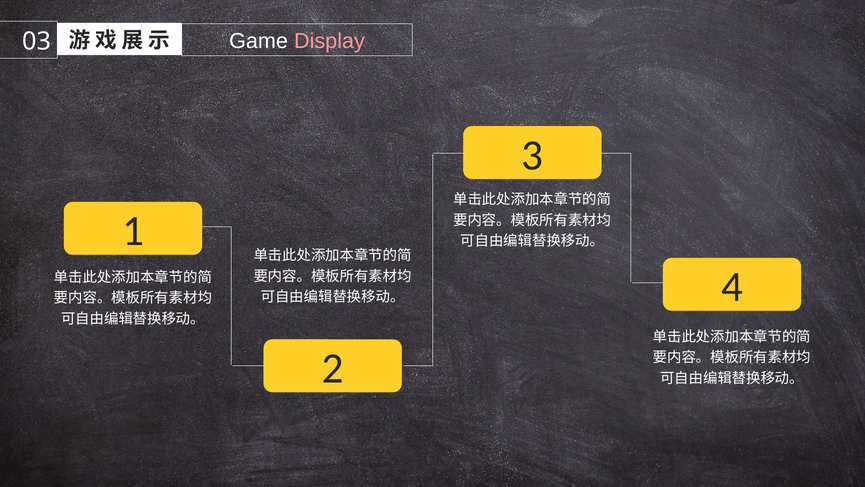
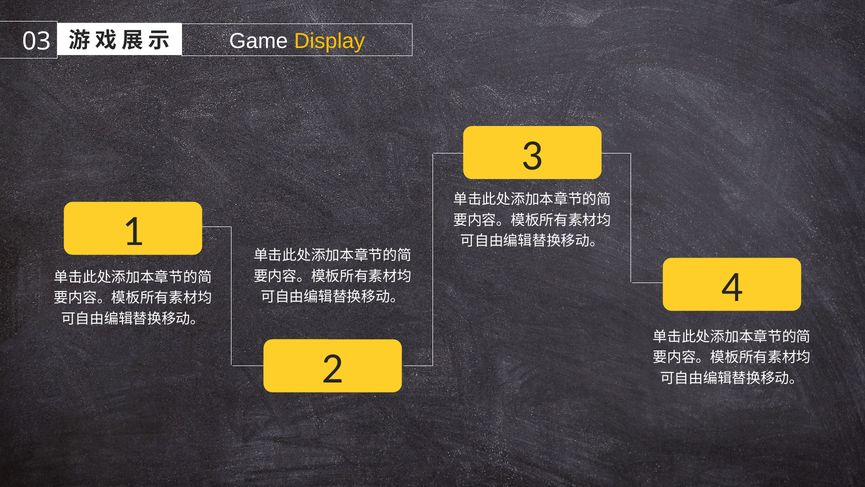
Display colour: pink -> yellow
